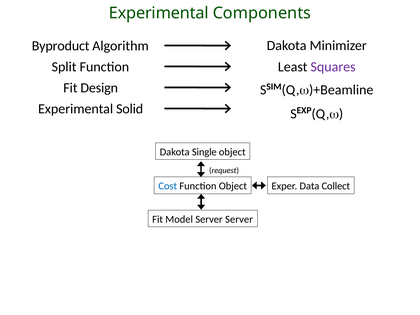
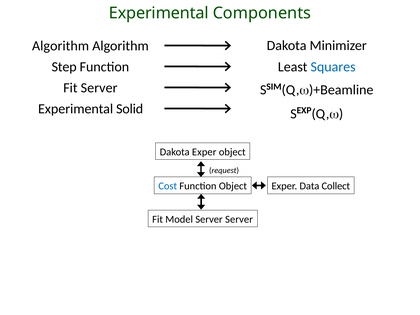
Byproduct at (61, 46): Byproduct -> Algorithm
Squares colour: purple -> blue
Split: Split -> Step
Fit Design: Design -> Server
Dakota Single: Single -> Exper
